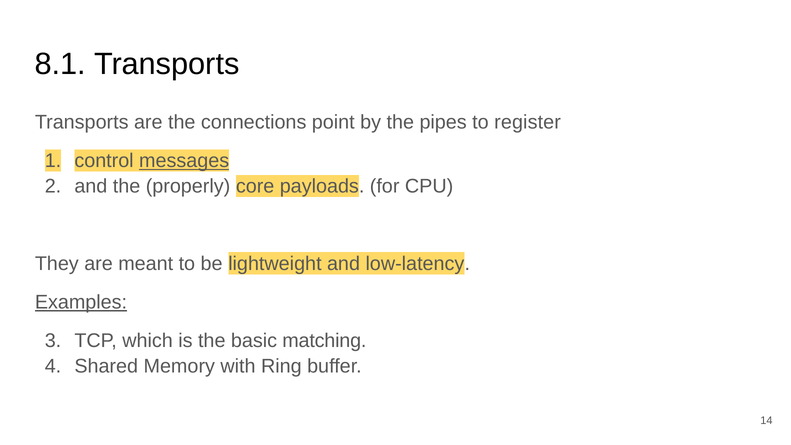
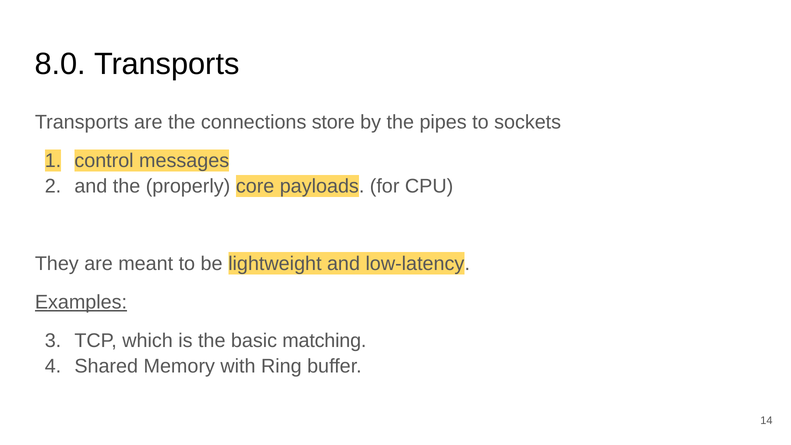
8.1: 8.1 -> 8.0
point: point -> store
register: register -> sockets
messages underline: present -> none
